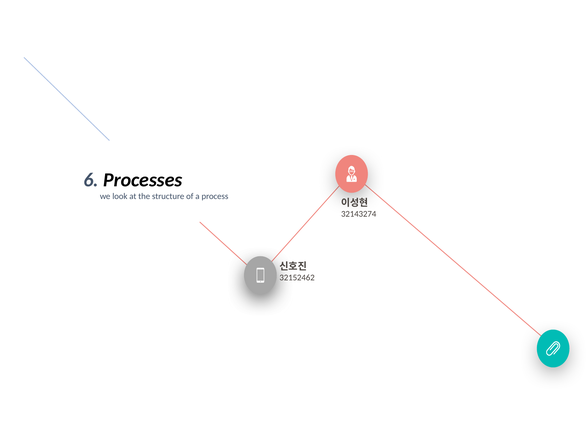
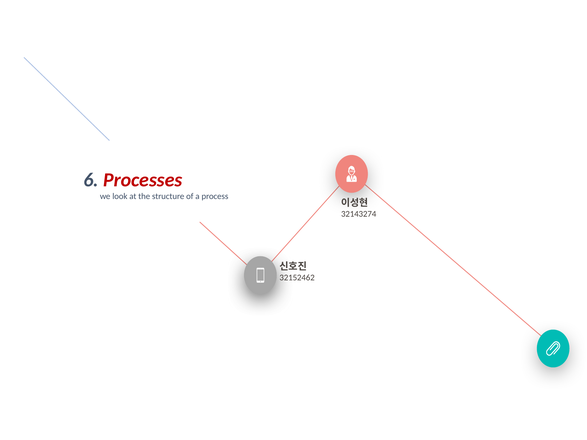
Processes colour: black -> red
